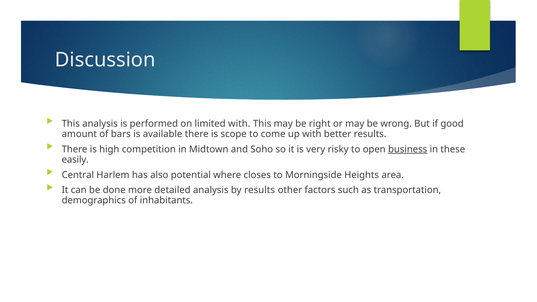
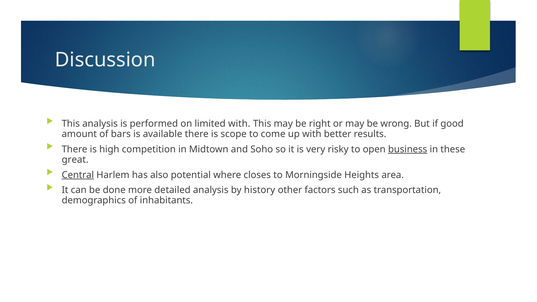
easily: easily -> great
Central underline: none -> present
by results: results -> history
